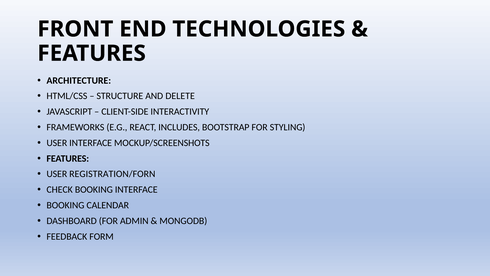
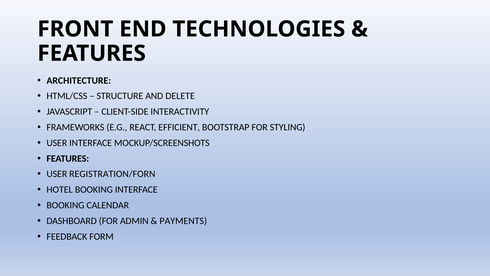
INCLUDES: INCLUDES -> EFFICIENT
CHECK: CHECK -> HOTEL
MONGODB: MONGODB -> PAYMENTS
